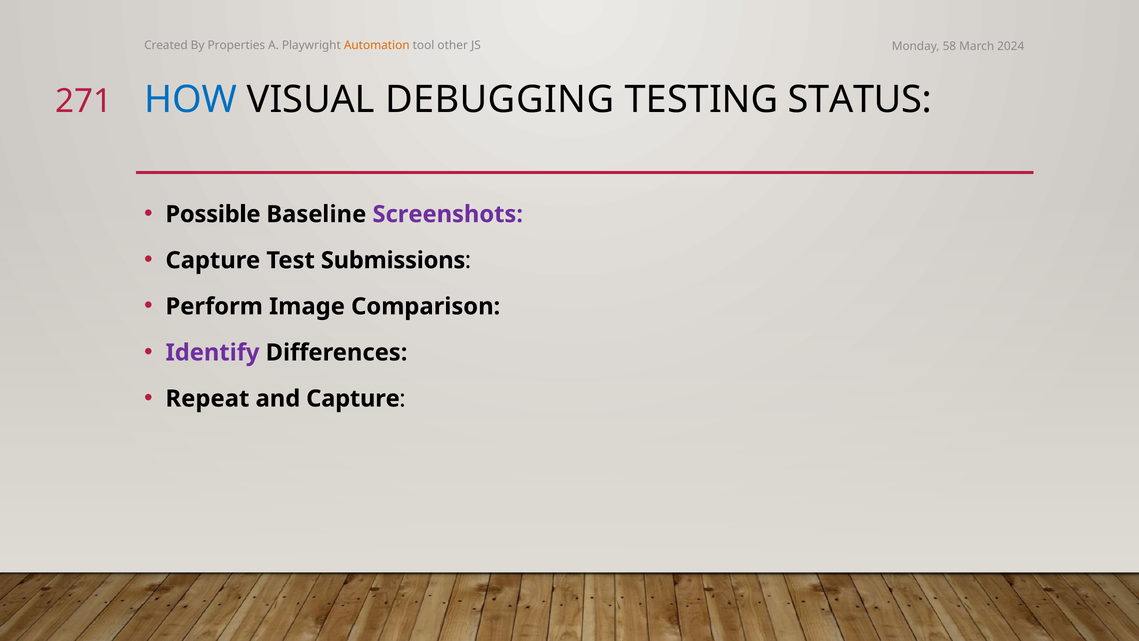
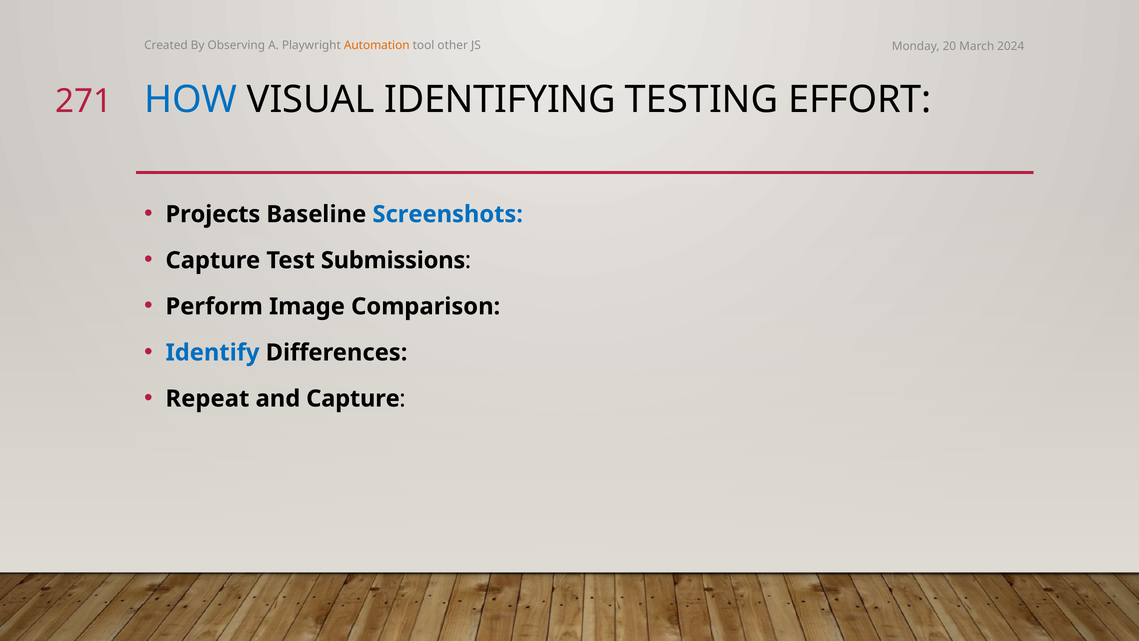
Properties: Properties -> Observing
58: 58 -> 20
DEBUGGING: DEBUGGING -> IDENTIFYING
STATUS: STATUS -> EFFORT
Possible: Possible -> Projects
Screenshots colour: purple -> blue
Identify colour: purple -> blue
